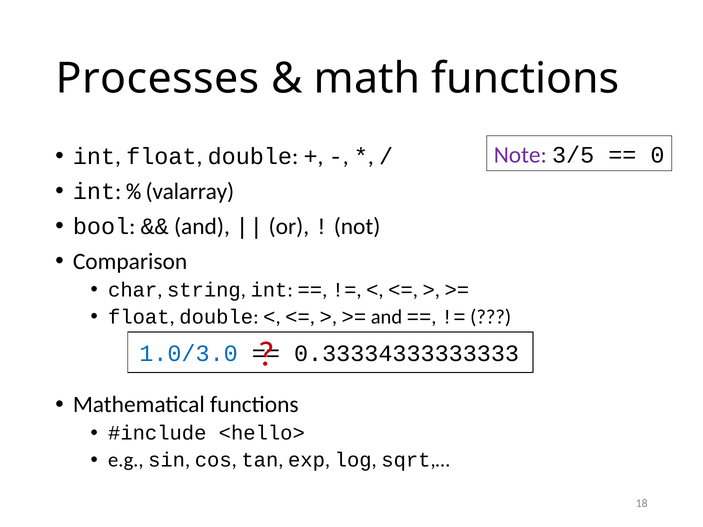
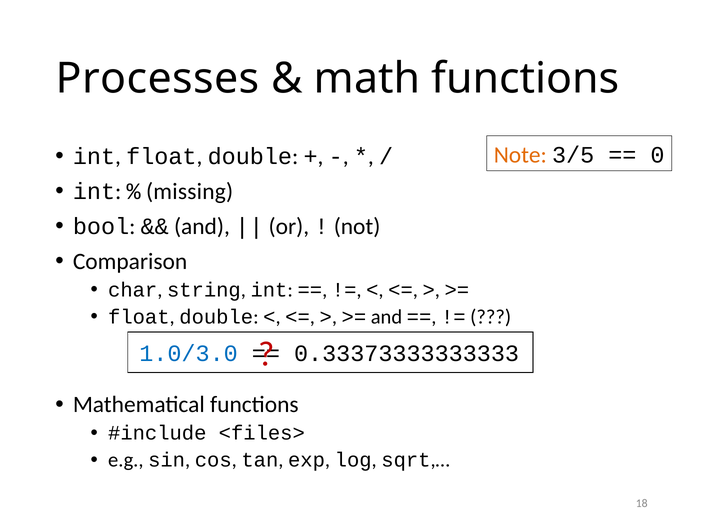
Note colour: purple -> orange
valarray: valarray -> missing
0.33334333333333: 0.33334333333333 -> 0.33373333333333
<hello>: <hello> -> <files>
